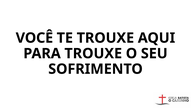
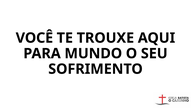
PARA TROUXE: TROUXE -> MUNDO
